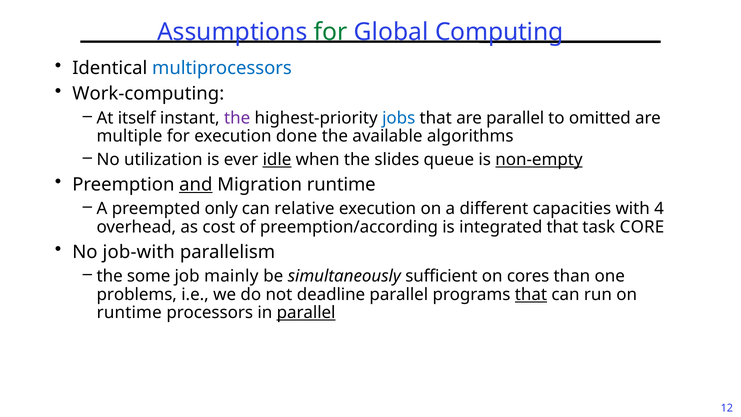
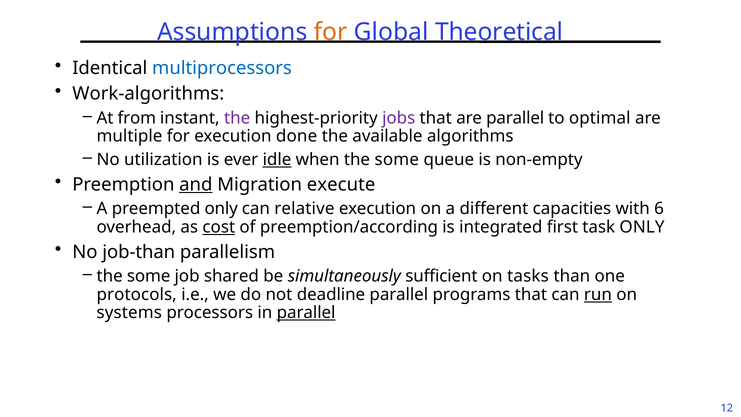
for at (331, 32) colour: green -> orange
Computing: Computing -> Theoretical
Work-computing: Work-computing -> Work-algorithms
itself: itself -> from
jobs colour: blue -> purple
omitted: omitted -> optimal
when the slides: slides -> some
non-empty underline: present -> none
Migration runtime: runtime -> execute
4: 4 -> 6
cost underline: none -> present
integrated that: that -> first
task CORE: CORE -> ONLY
job-with: job-with -> job-than
mainly: mainly -> shared
cores: cores -> tasks
problems: problems -> protocols
that at (531, 294) underline: present -> none
run underline: none -> present
runtime at (129, 313): runtime -> systems
